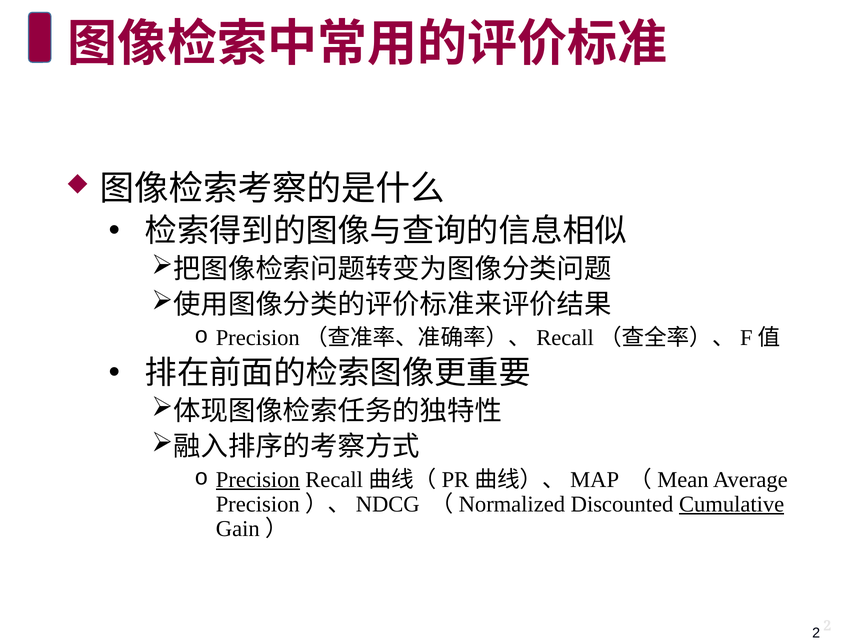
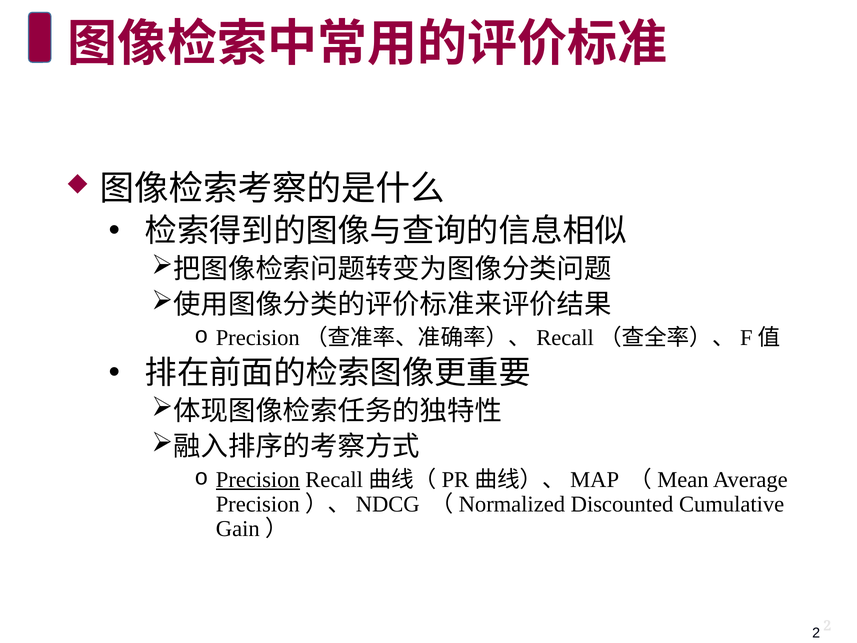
Cumulative underline: present -> none
